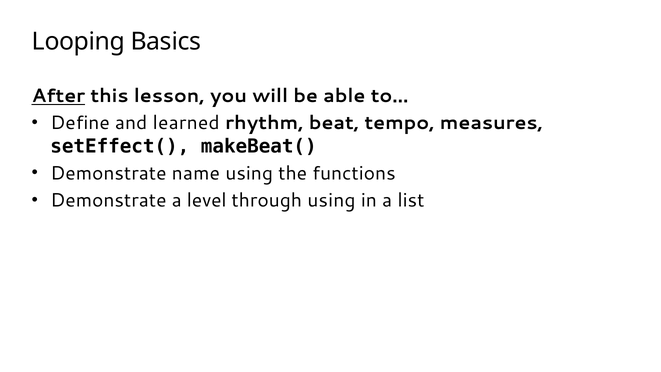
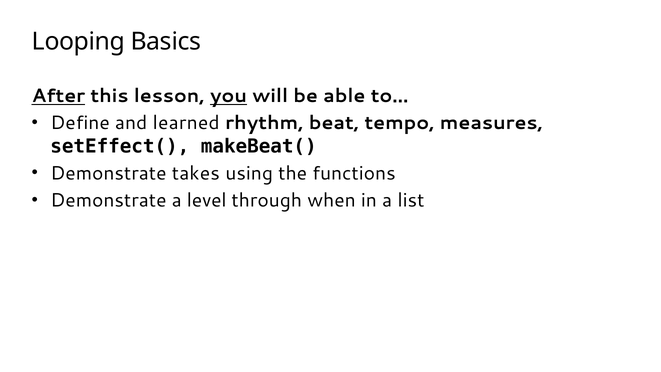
you underline: none -> present
name: name -> takes
through using: using -> when
